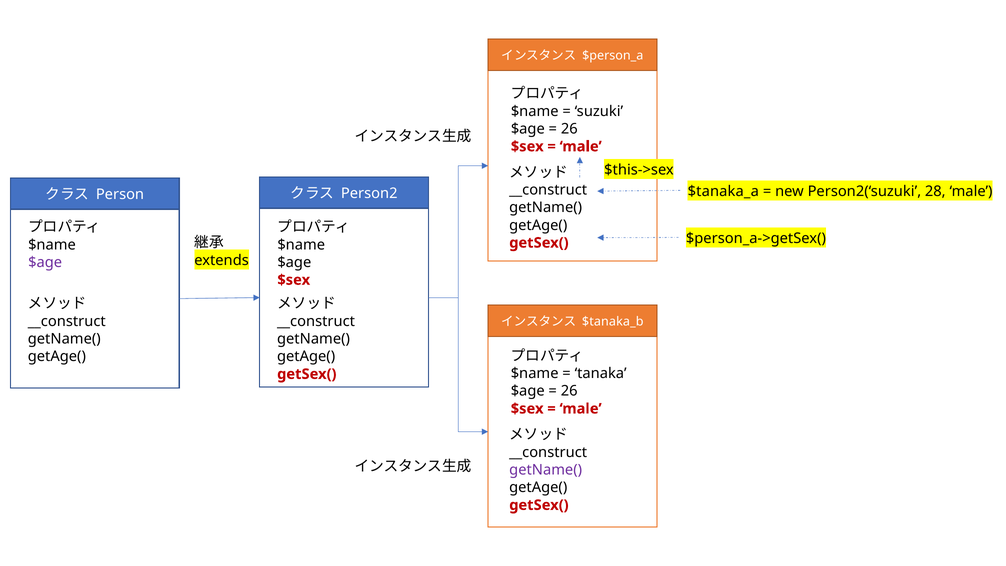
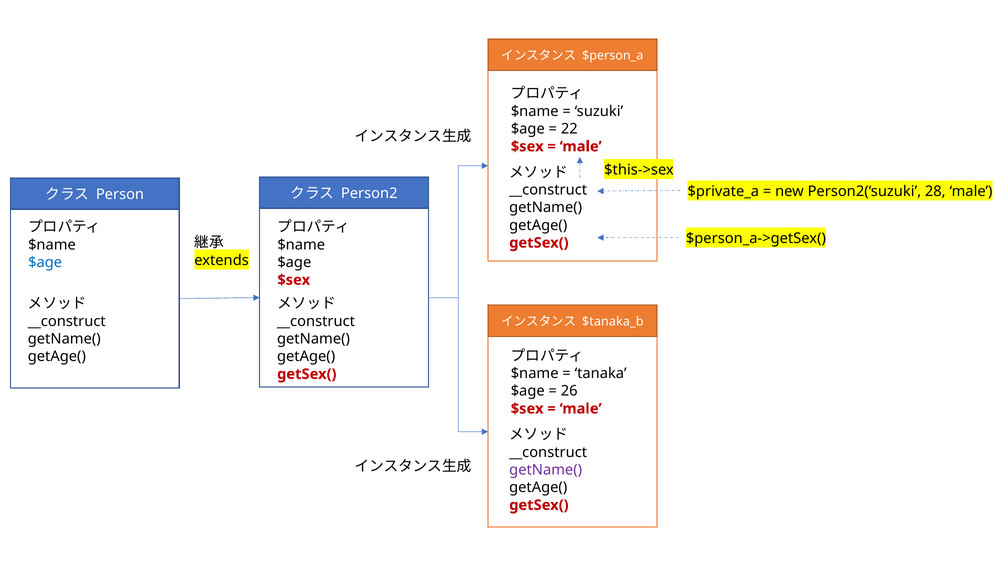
26 at (569, 129): 26 -> 22
$tanaka_a: $tanaka_a -> $private_a
$age at (45, 262) colour: purple -> blue
